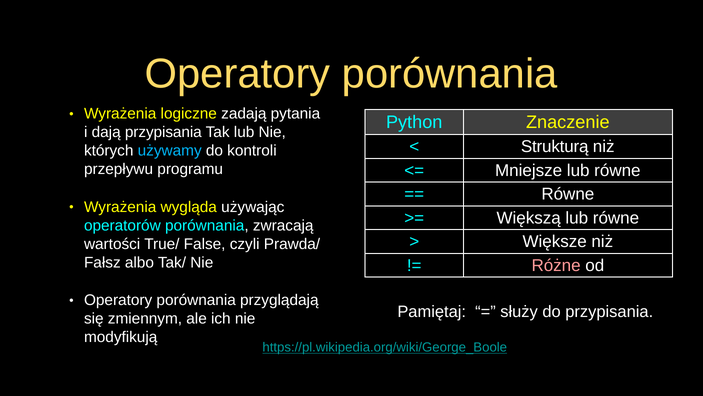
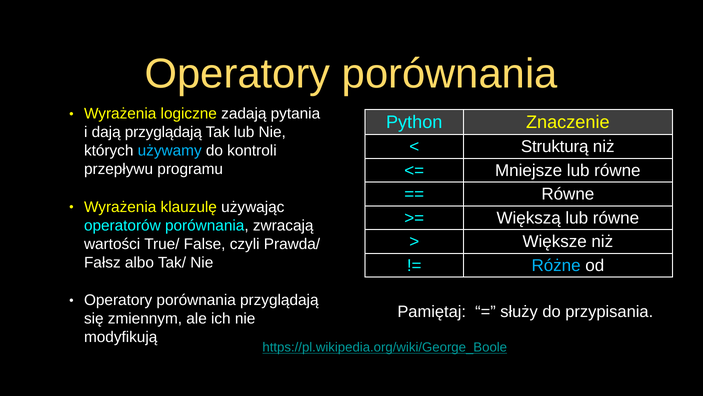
dają przypisania: przypisania -> przyglądają
wygląda: wygląda -> klauzulę
Różne colour: pink -> light blue
